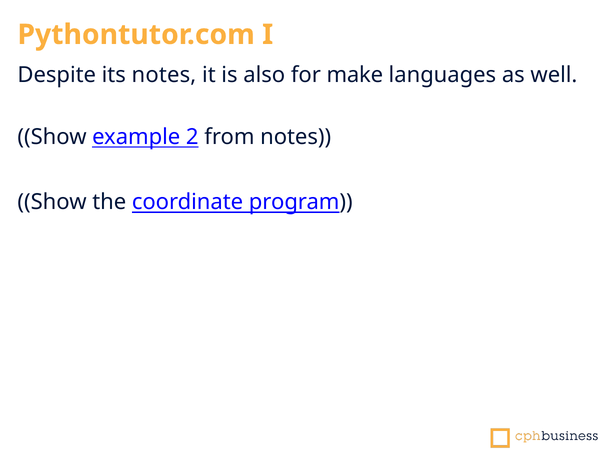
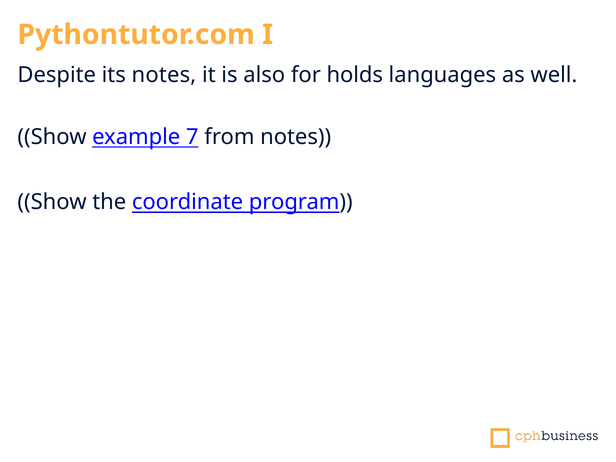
make: make -> holds
2: 2 -> 7
